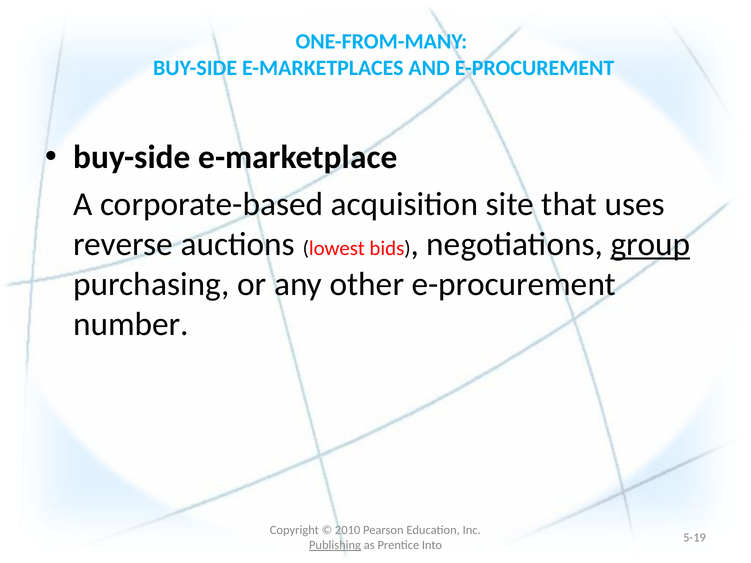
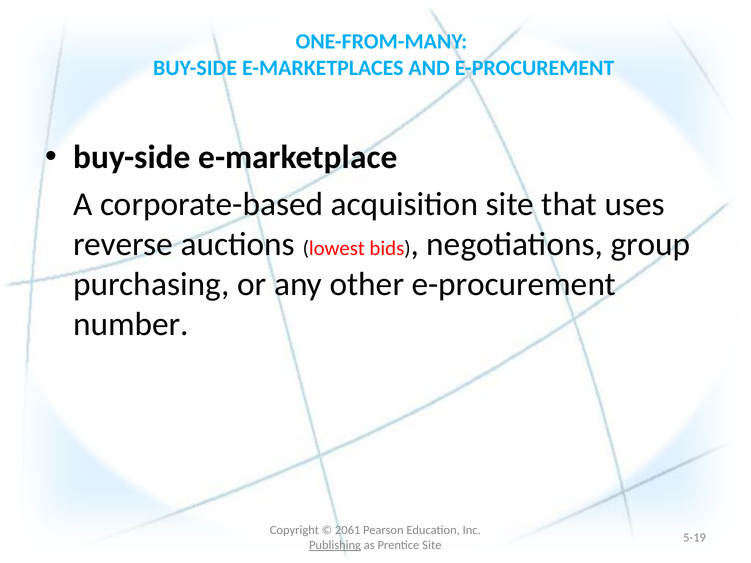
group underline: present -> none
2010: 2010 -> 2061
Prentice Into: Into -> Site
